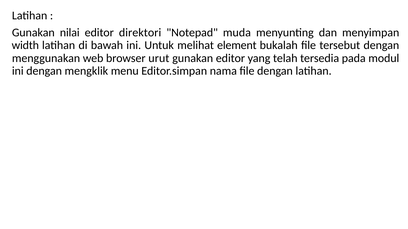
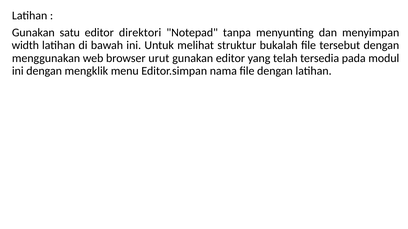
nilai: nilai -> satu
muda: muda -> tanpa
element: element -> struktur
